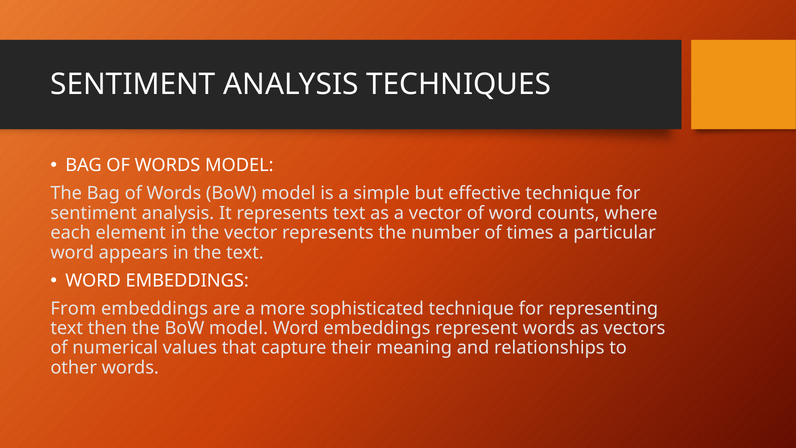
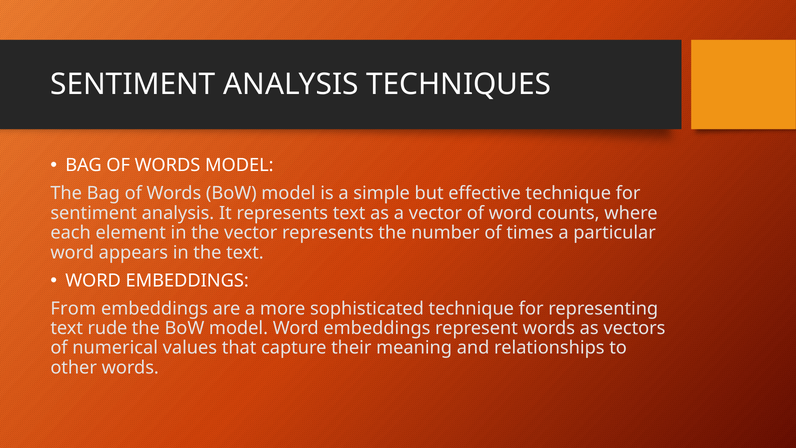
then: then -> rude
